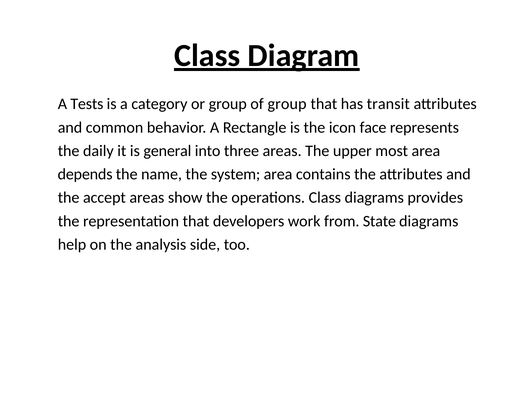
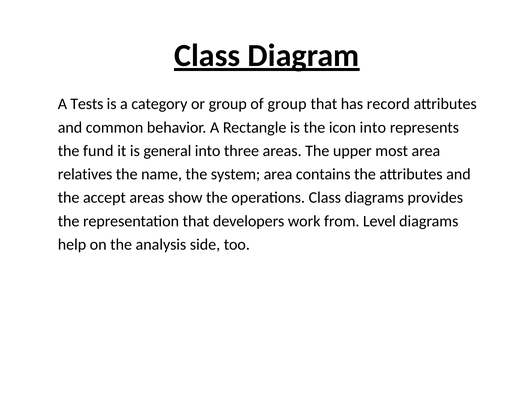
transit: transit -> record
icon face: face -> into
daily: daily -> fund
depends: depends -> relatives
State: State -> Level
